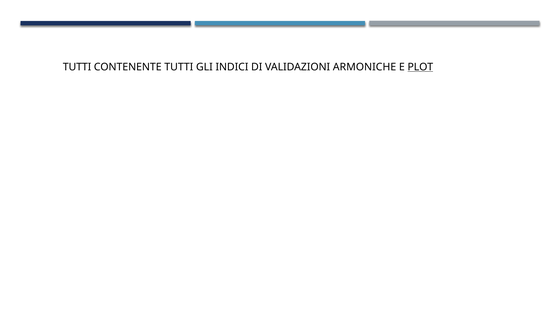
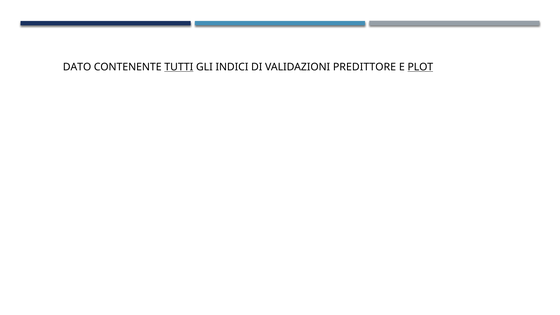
TUTTI at (77, 67): TUTTI -> DATO
TUTTI at (179, 67) underline: none -> present
ARMONICHE: ARMONICHE -> PREDITTORE
